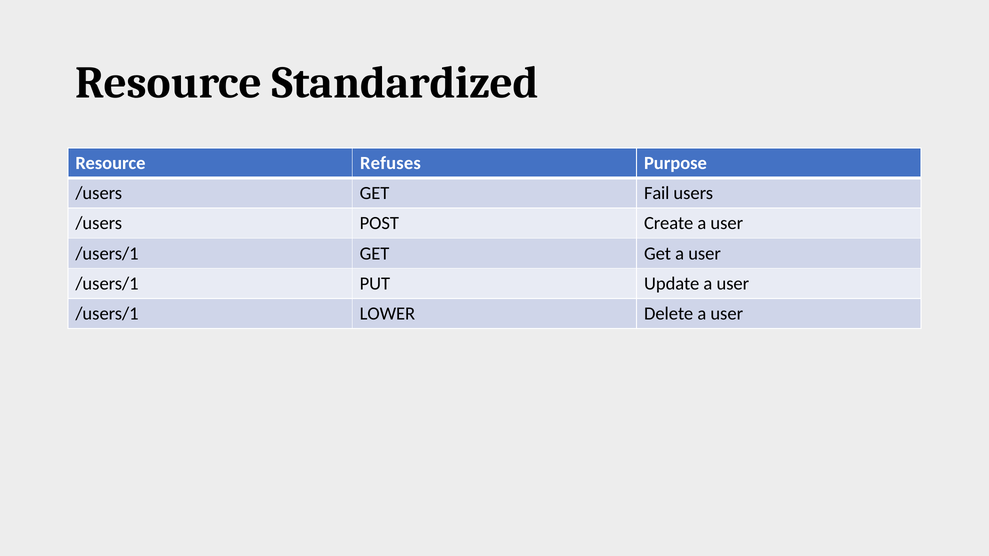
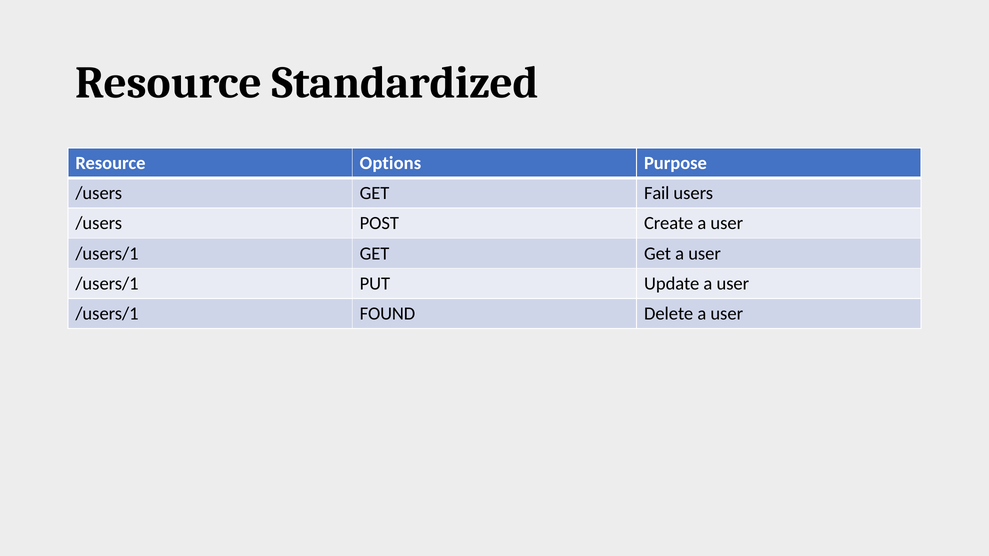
Refuses: Refuses -> Options
LOWER: LOWER -> FOUND
